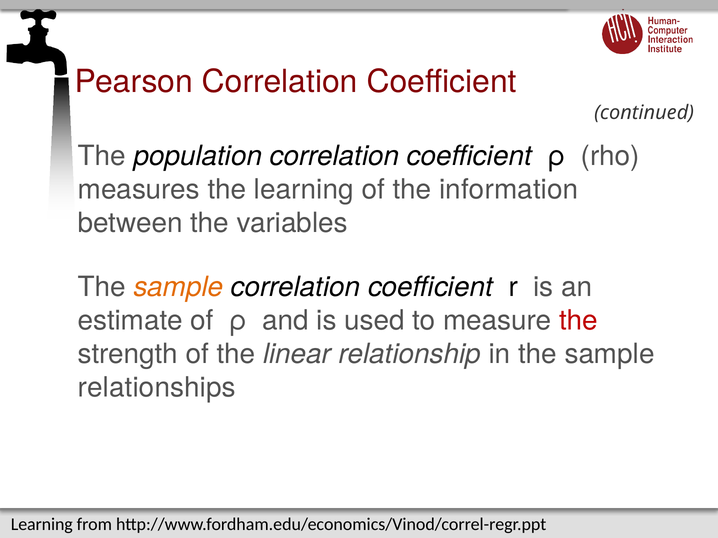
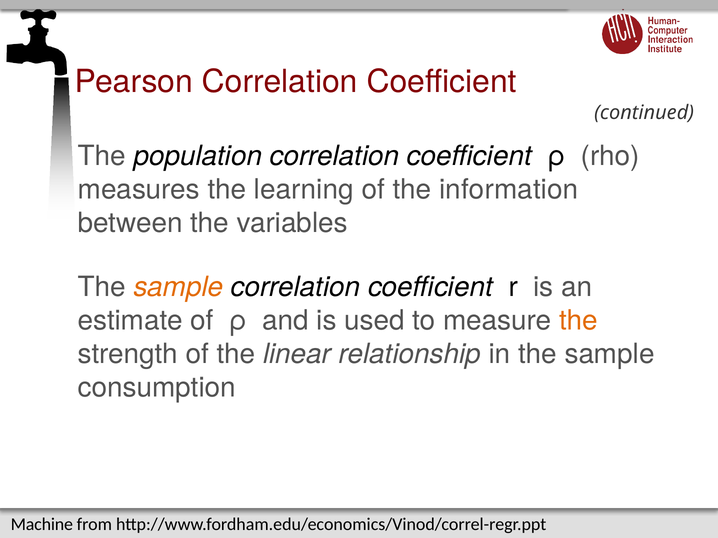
the at (578, 321) colour: red -> orange
relationships: relationships -> consumption
Learning at (42, 525): Learning -> Machine
